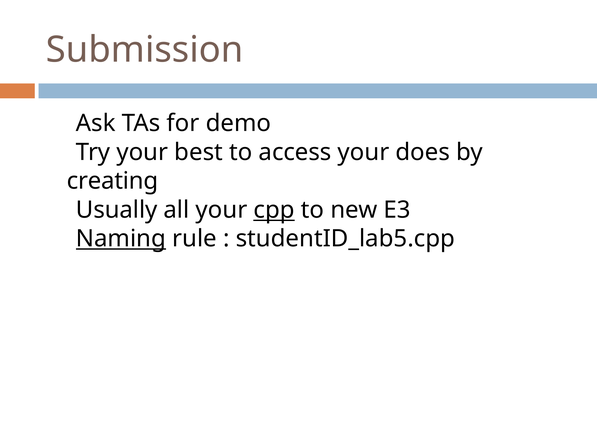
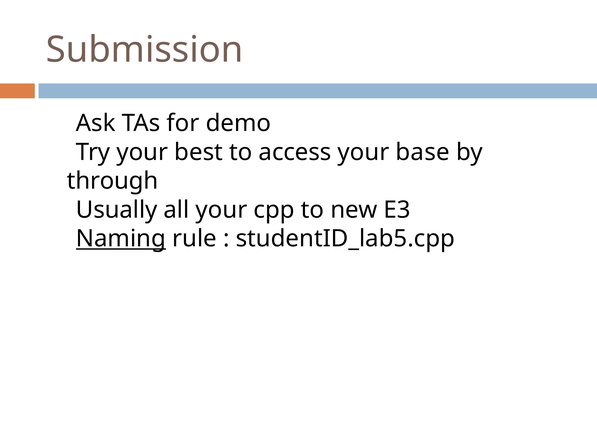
does: does -> base
creating: creating -> through
cpp underline: present -> none
